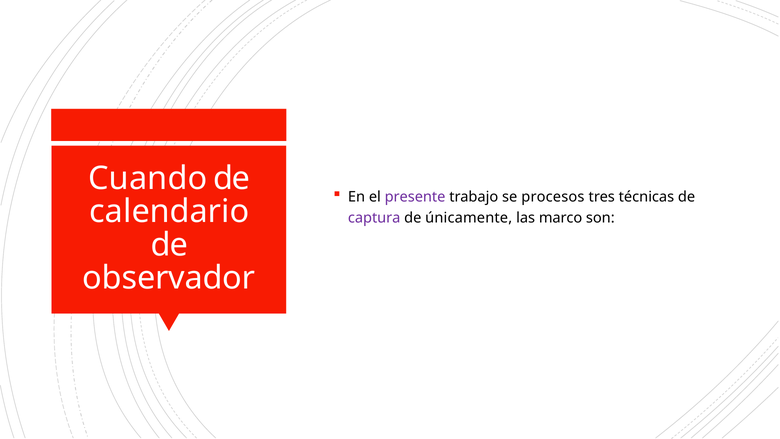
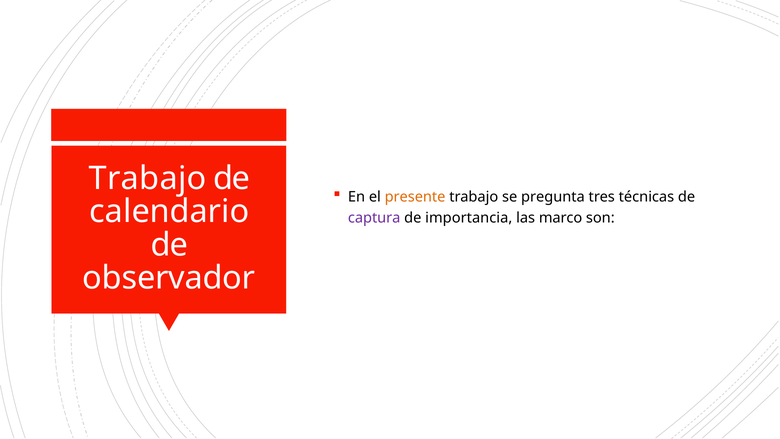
Cuando at (148, 178): Cuando -> Trabajo
presente colour: purple -> orange
procesos: procesos -> pregunta
únicamente: únicamente -> importancia
